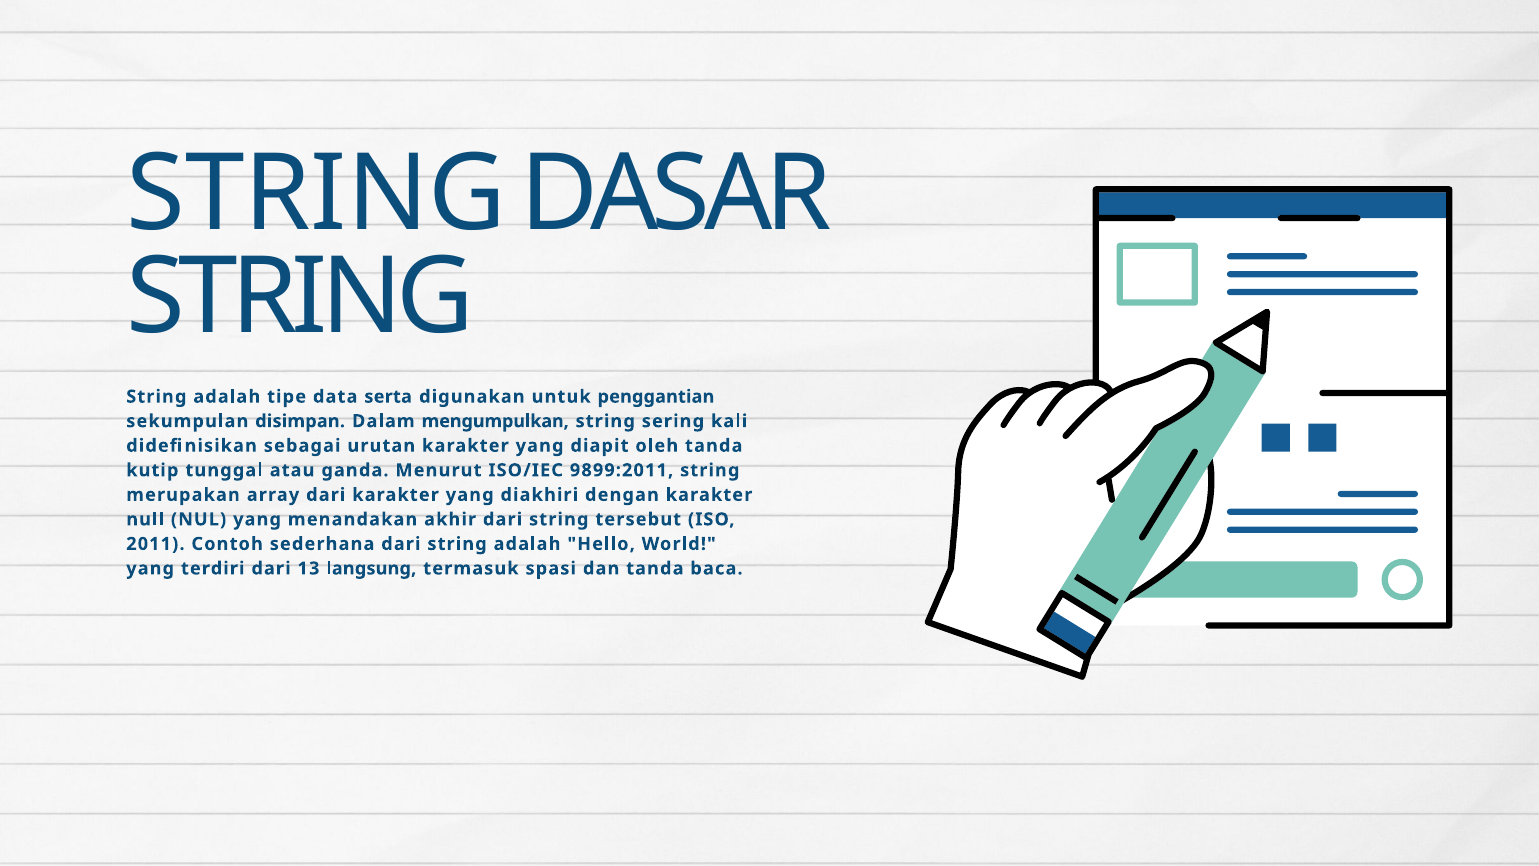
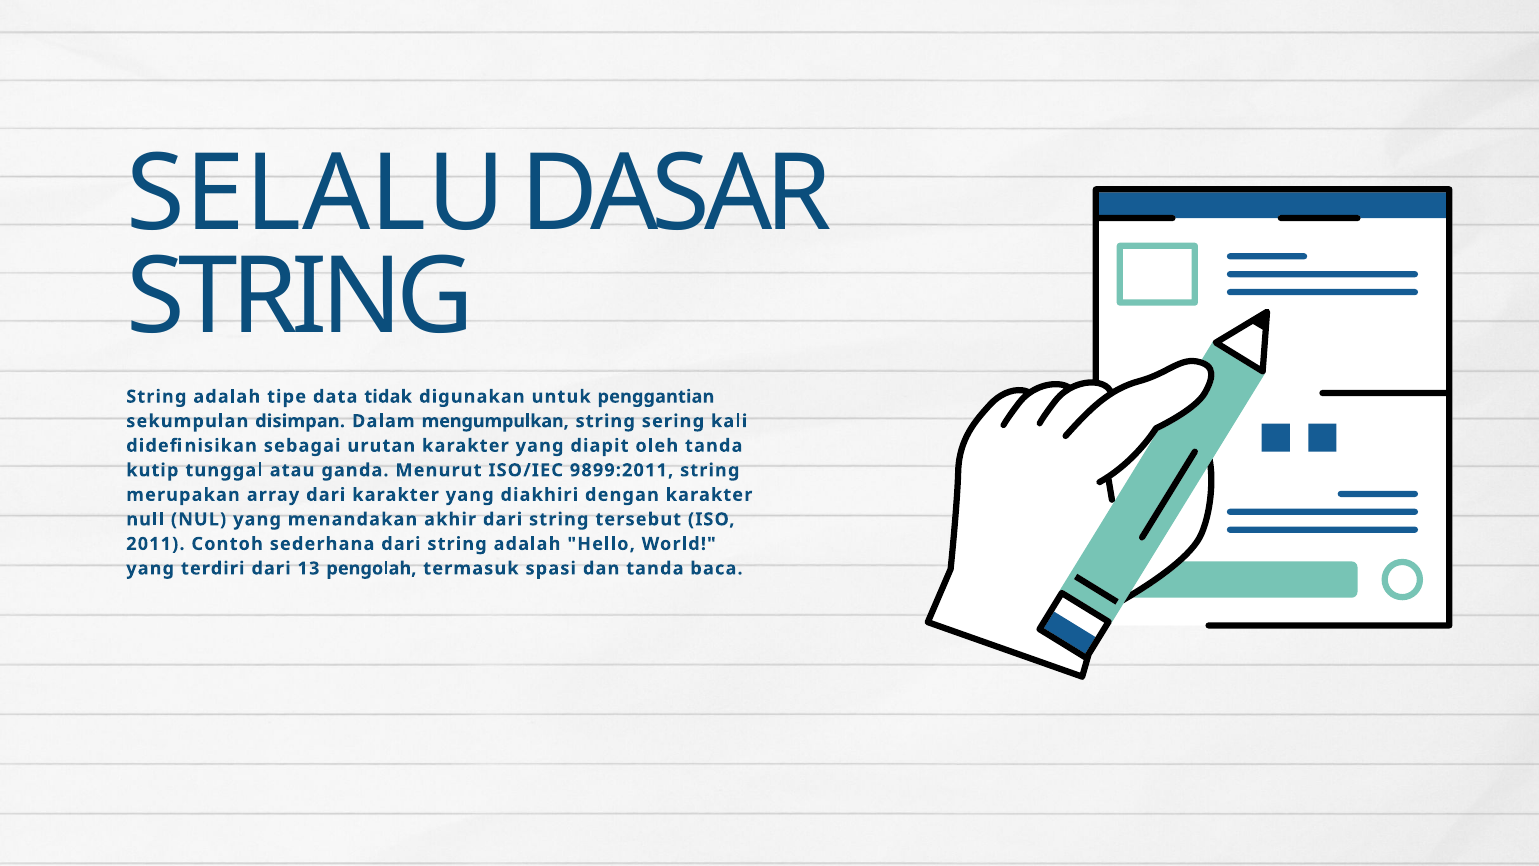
STRING at (316, 194): STRING -> SELALU
serta: serta -> tidak
langsung: langsung -> pengolah
